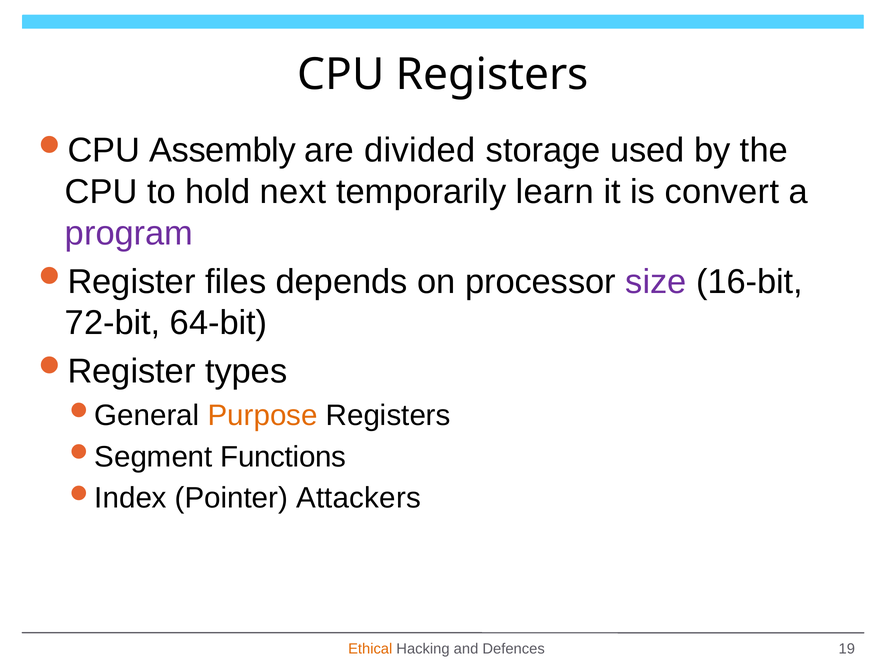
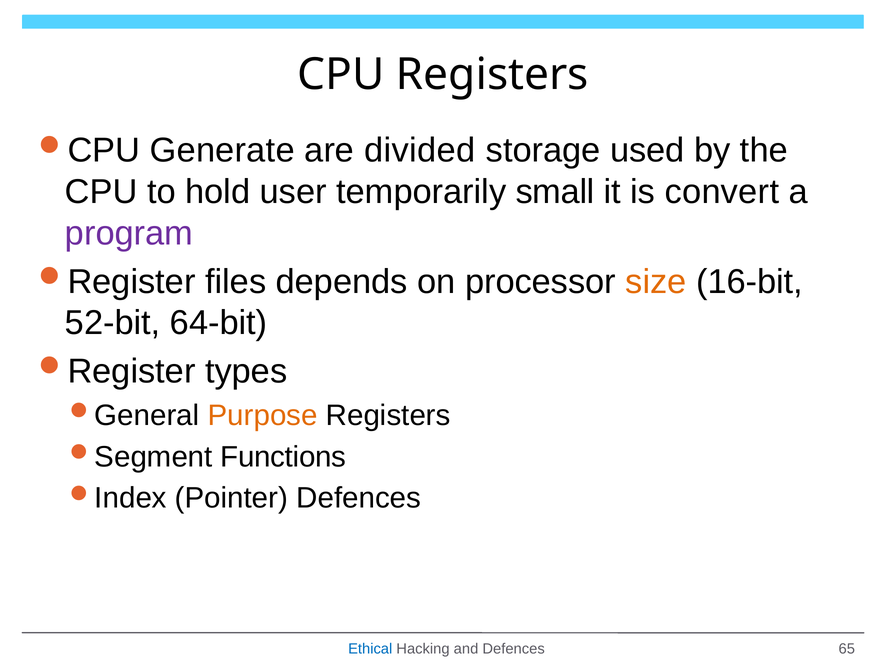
Assembly: Assembly -> Generate
next: next -> user
learn: learn -> small
size colour: purple -> orange
72-bit: 72-bit -> 52-bit
Pointer Attackers: Attackers -> Defences
Ethical colour: orange -> blue
19: 19 -> 65
